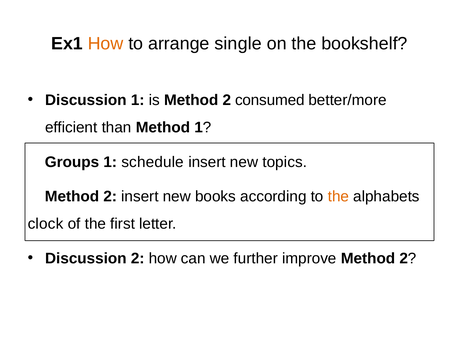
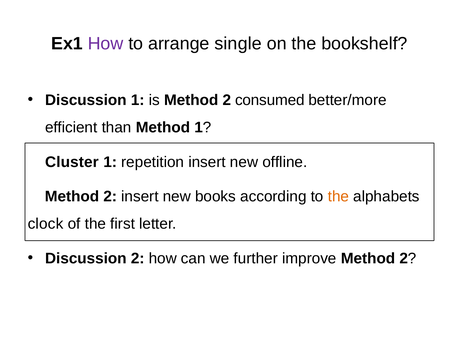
How at (106, 44) colour: orange -> purple
Groups: Groups -> Cluster
schedule: schedule -> repetition
topics: topics -> offline
